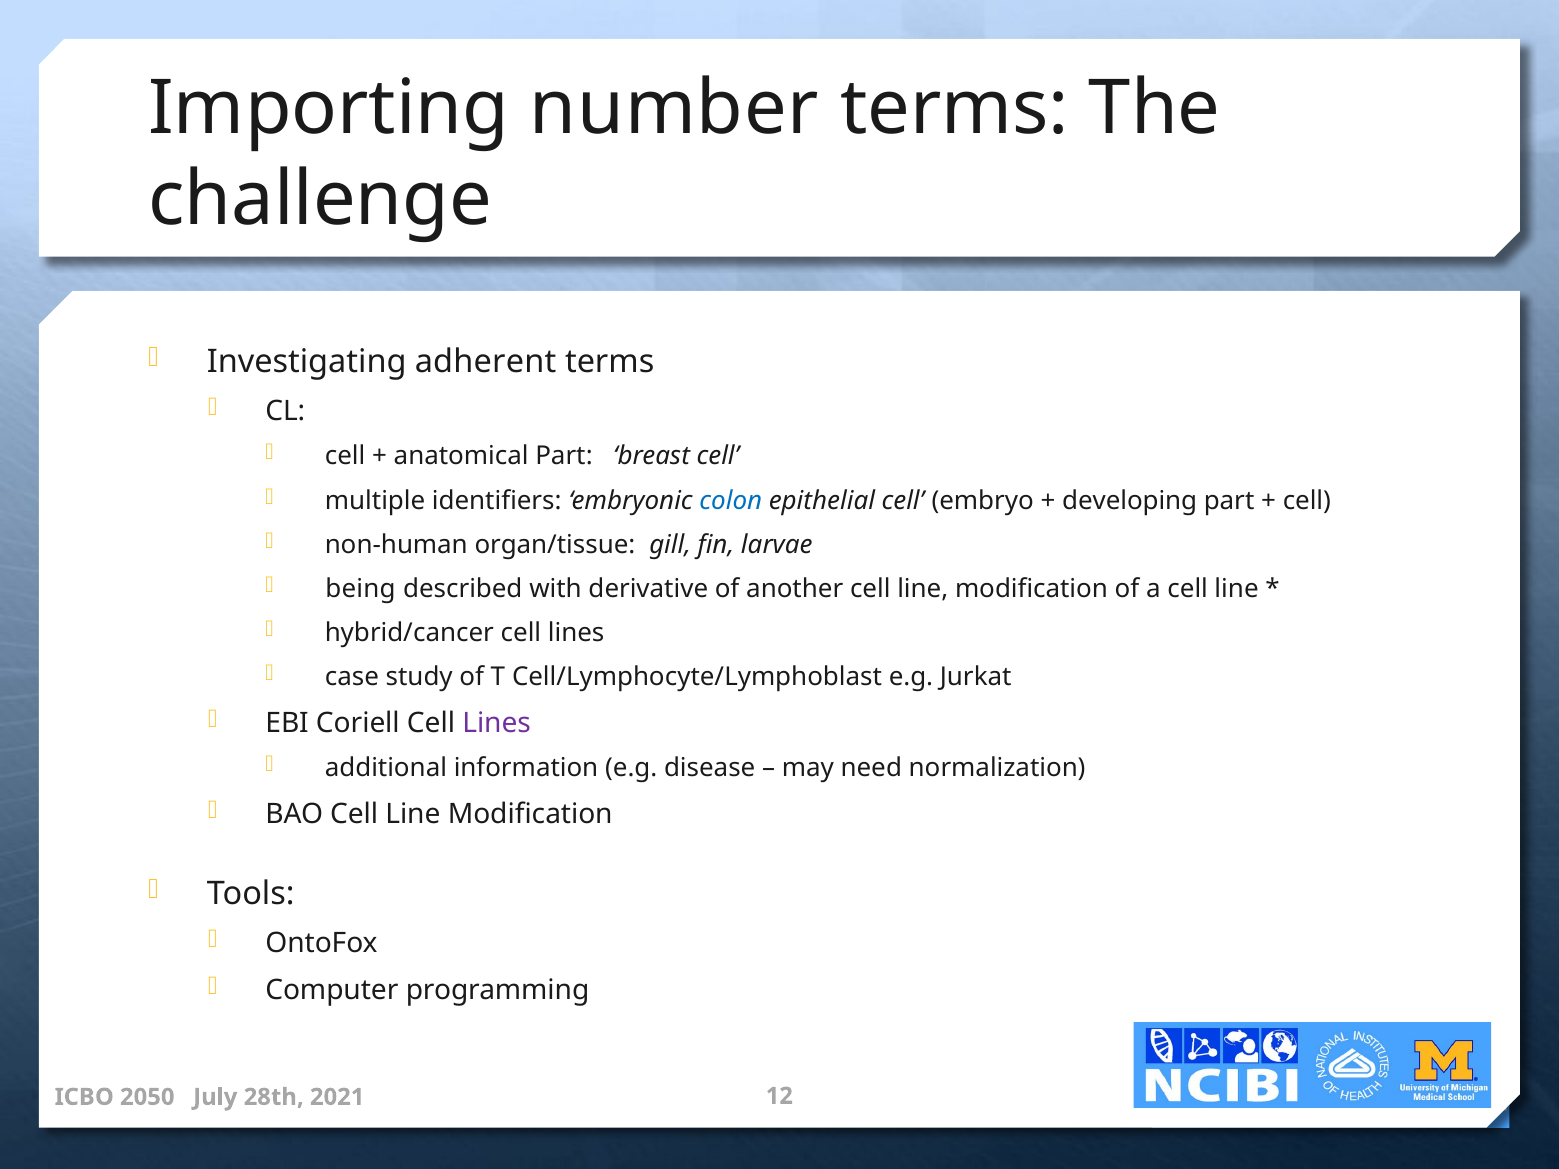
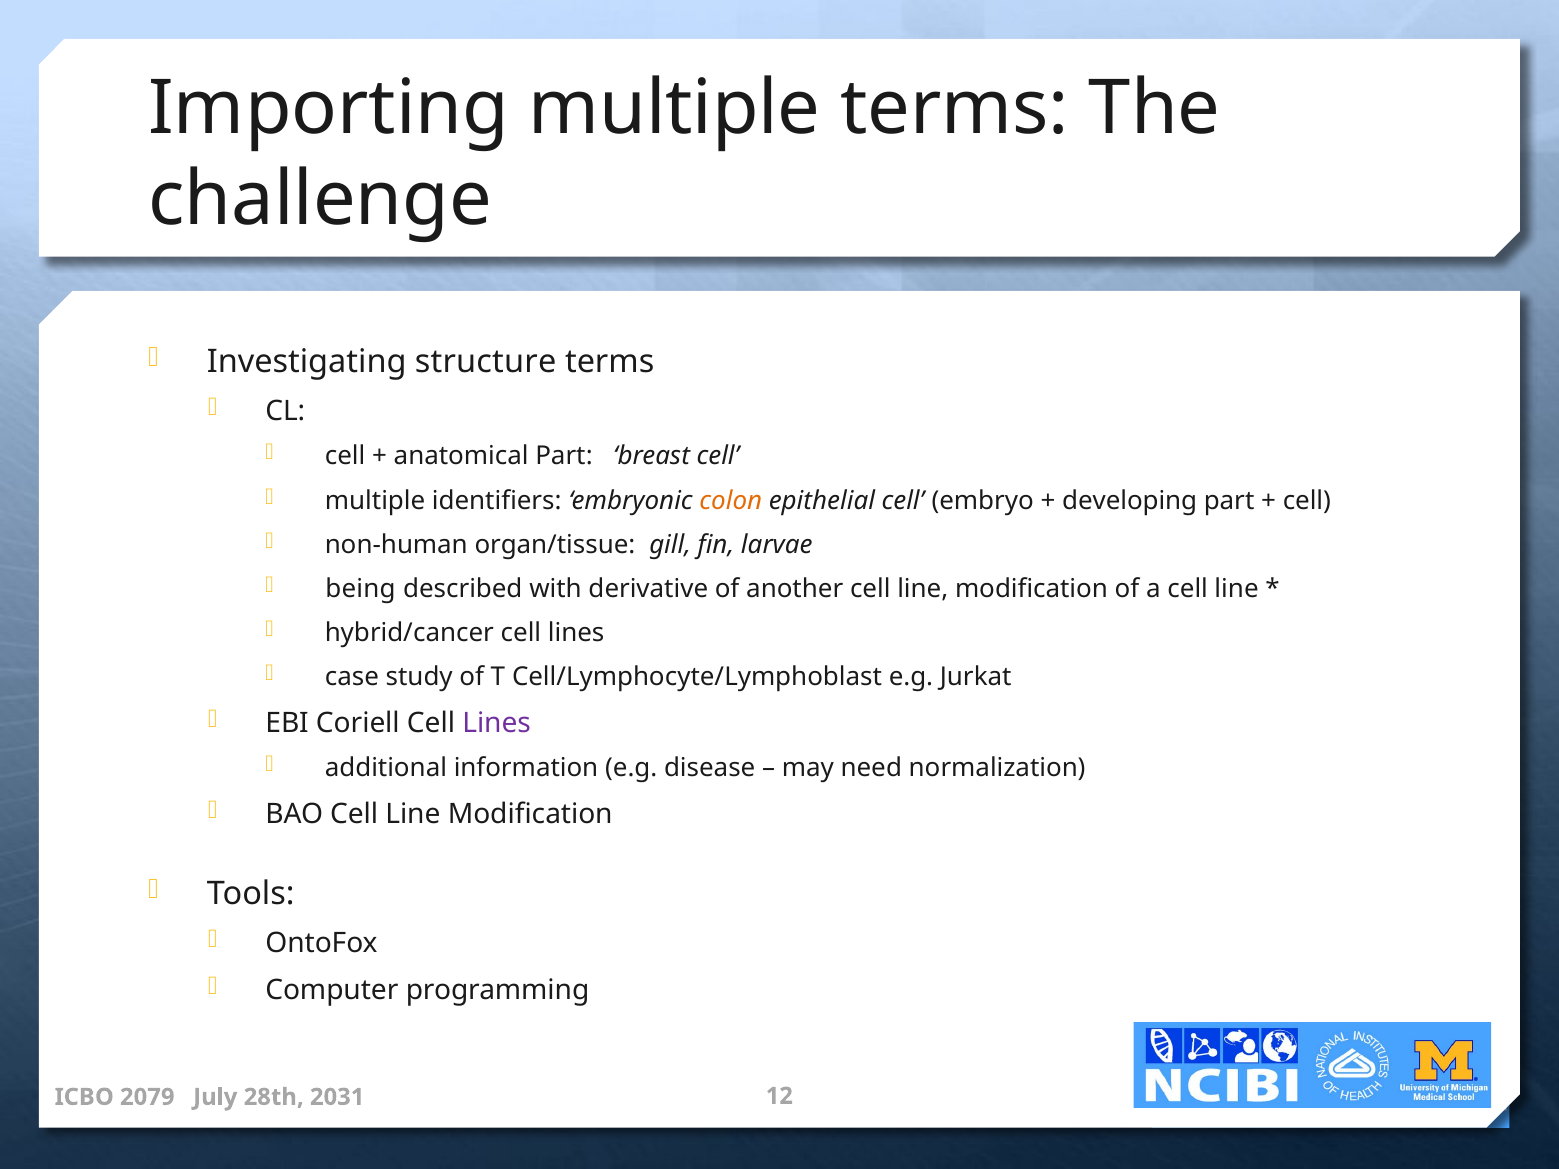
Importing number: number -> multiple
adherent: adherent -> structure
colon colour: blue -> orange
2050: 2050 -> 2079
2021: 2021 -> 2031
